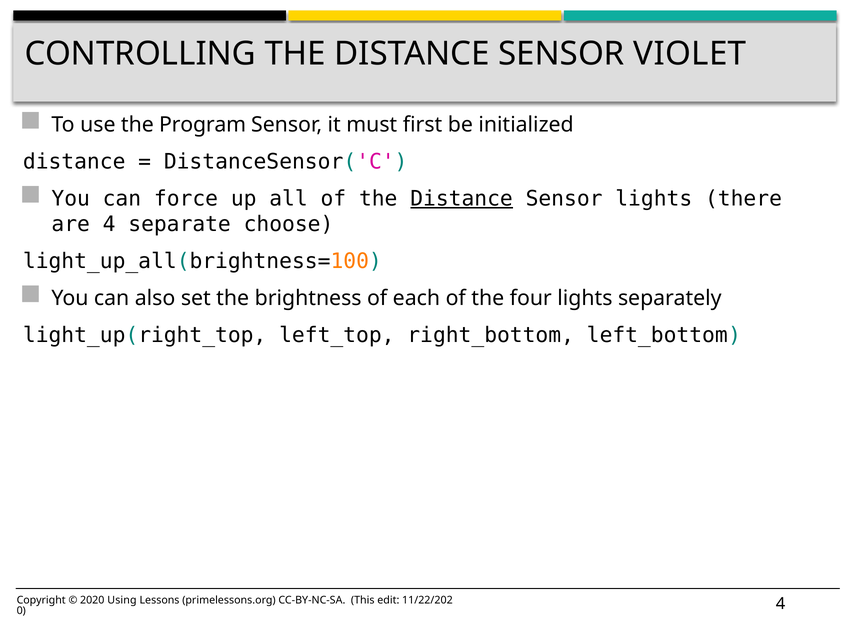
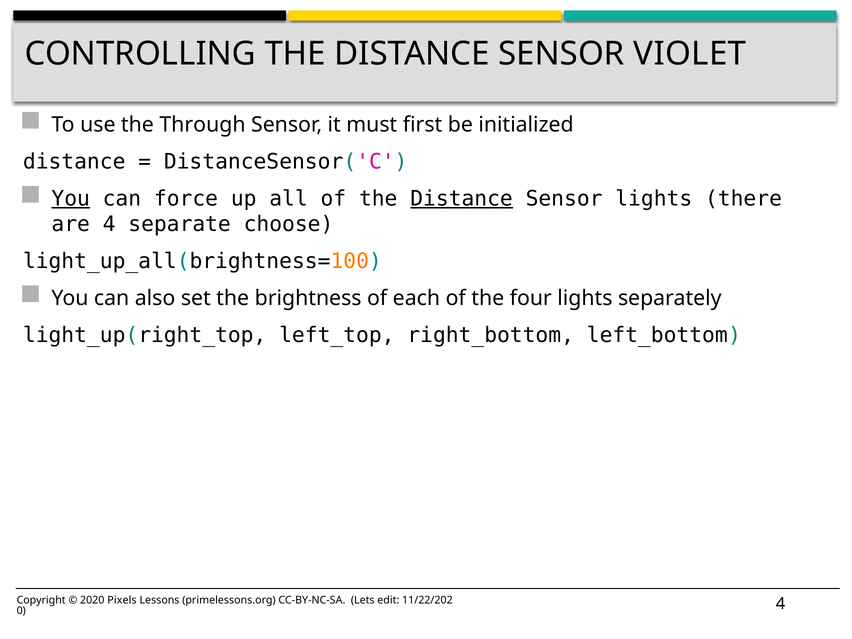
Program: Program -> Through
You at (71, 199) underline: none -> present
Using: Using -> Pixels
This: This -> Lets
